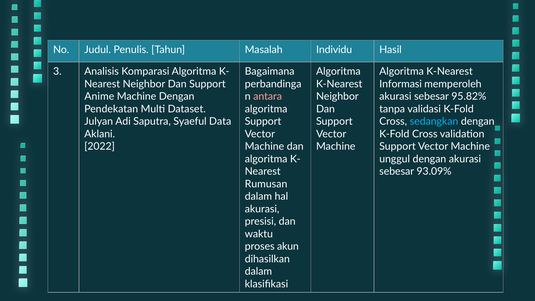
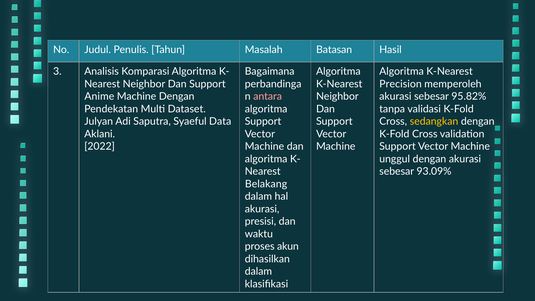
Individu: Individu -> Batasan
Informasi: Informasi -> Precision
sedangkan colour: light blue -> yellow
Rumusan: Rumusan -> Belakang
